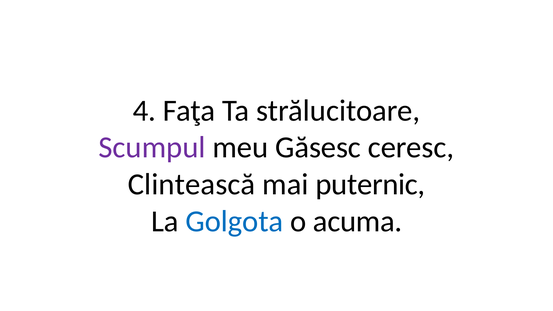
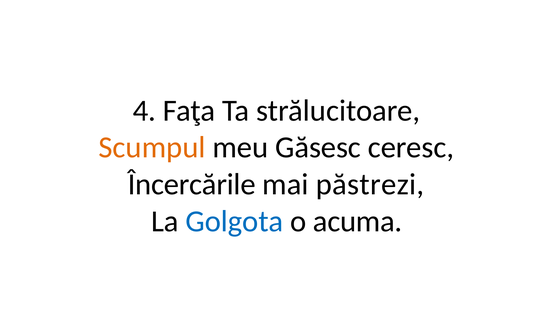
Scumpul colour: purple -> orange
Clintească: Clintească -> Încercările
puternic: puternic -> păstrezi
